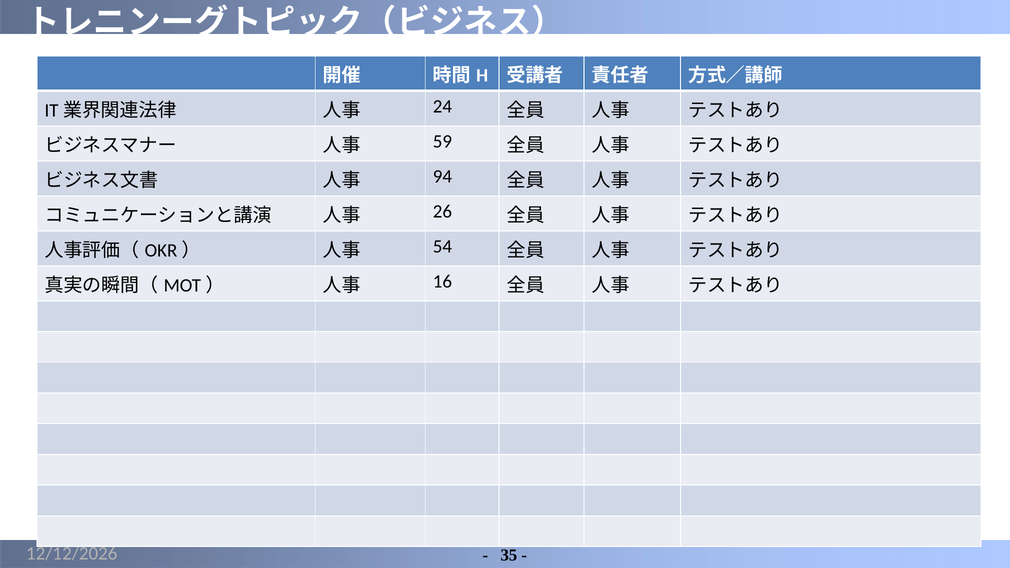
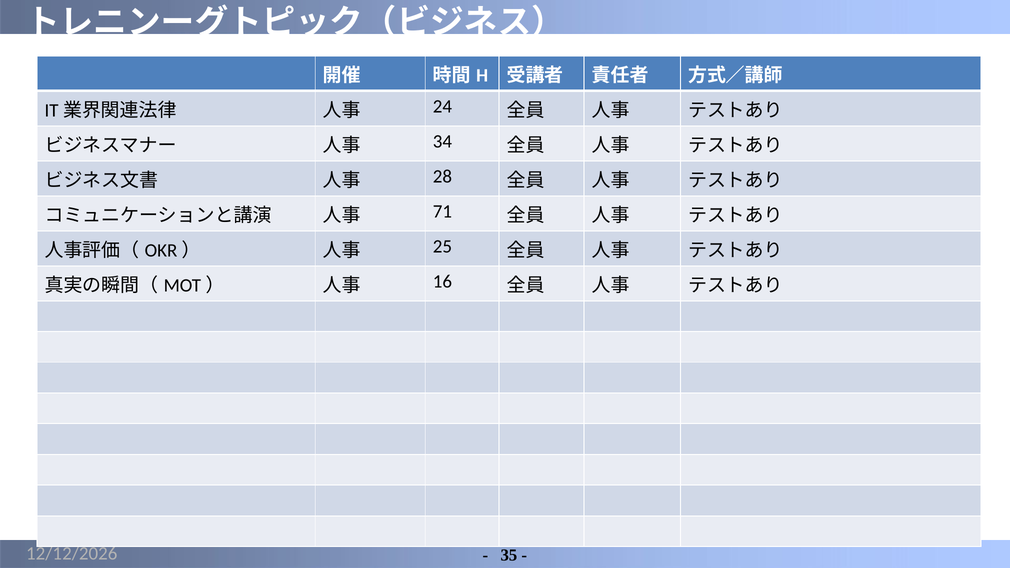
59: 59 -> 34
94: 94 -> 28
26: 26 -> 71
54: 54 -> 25
